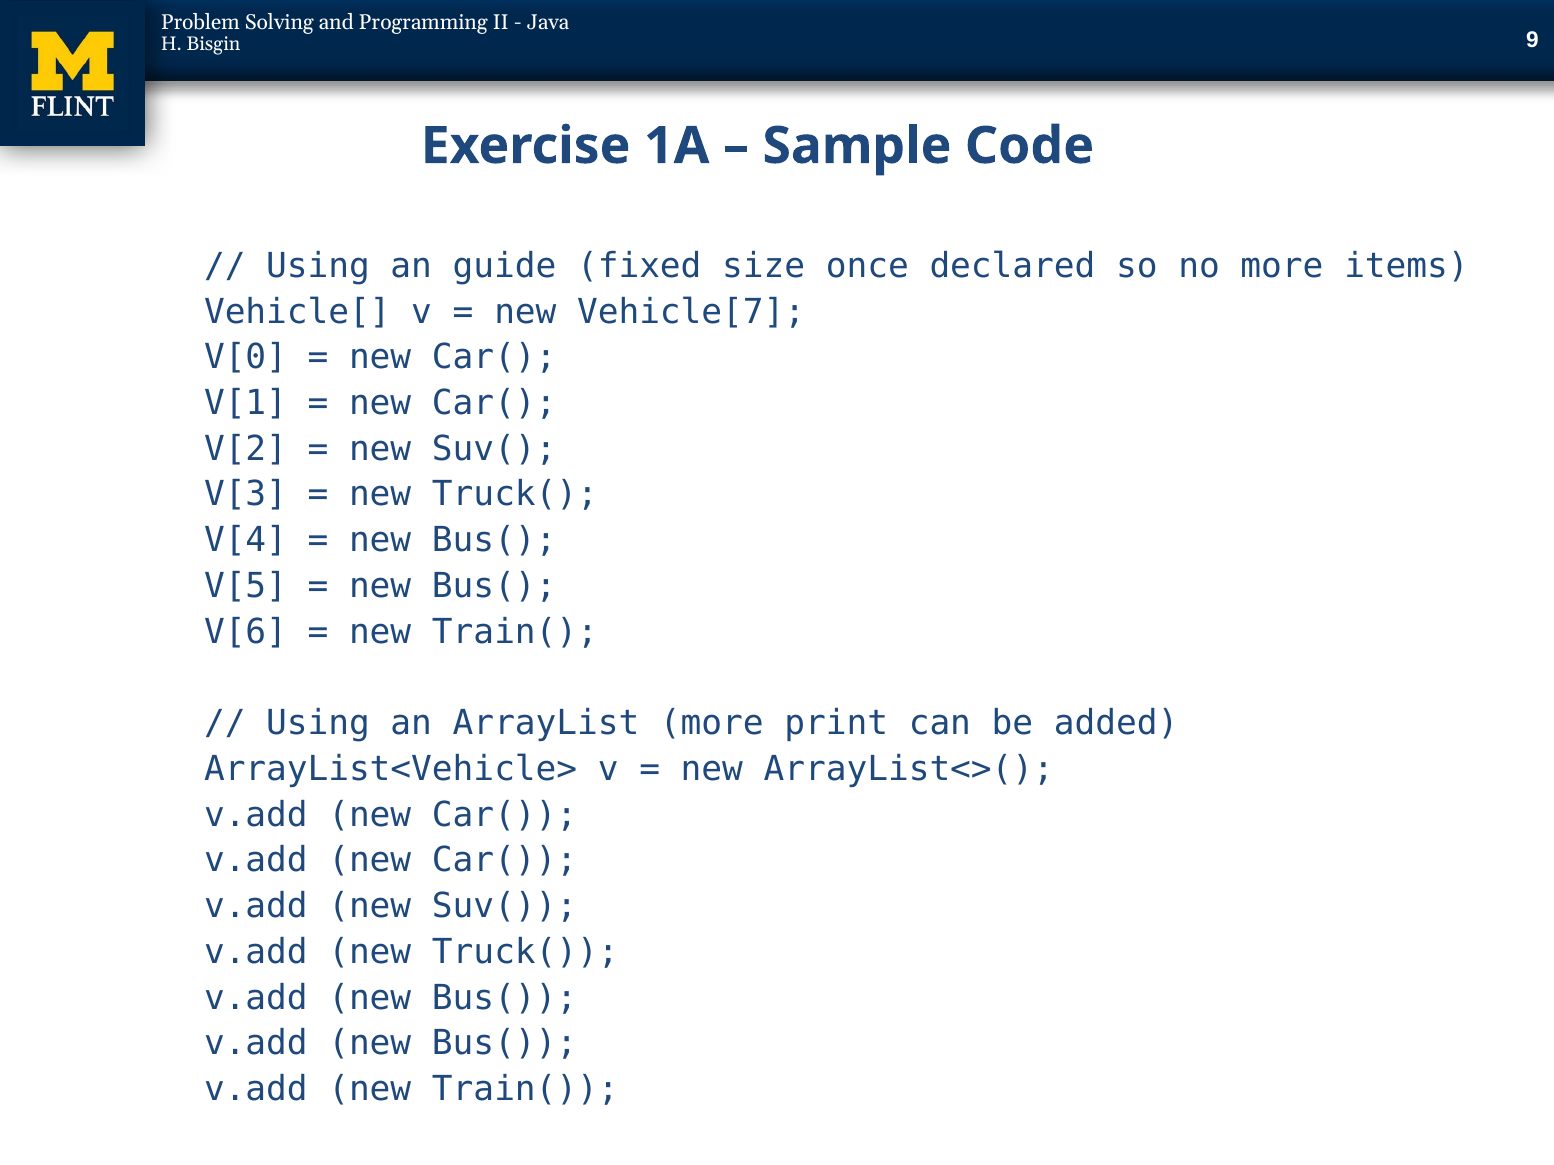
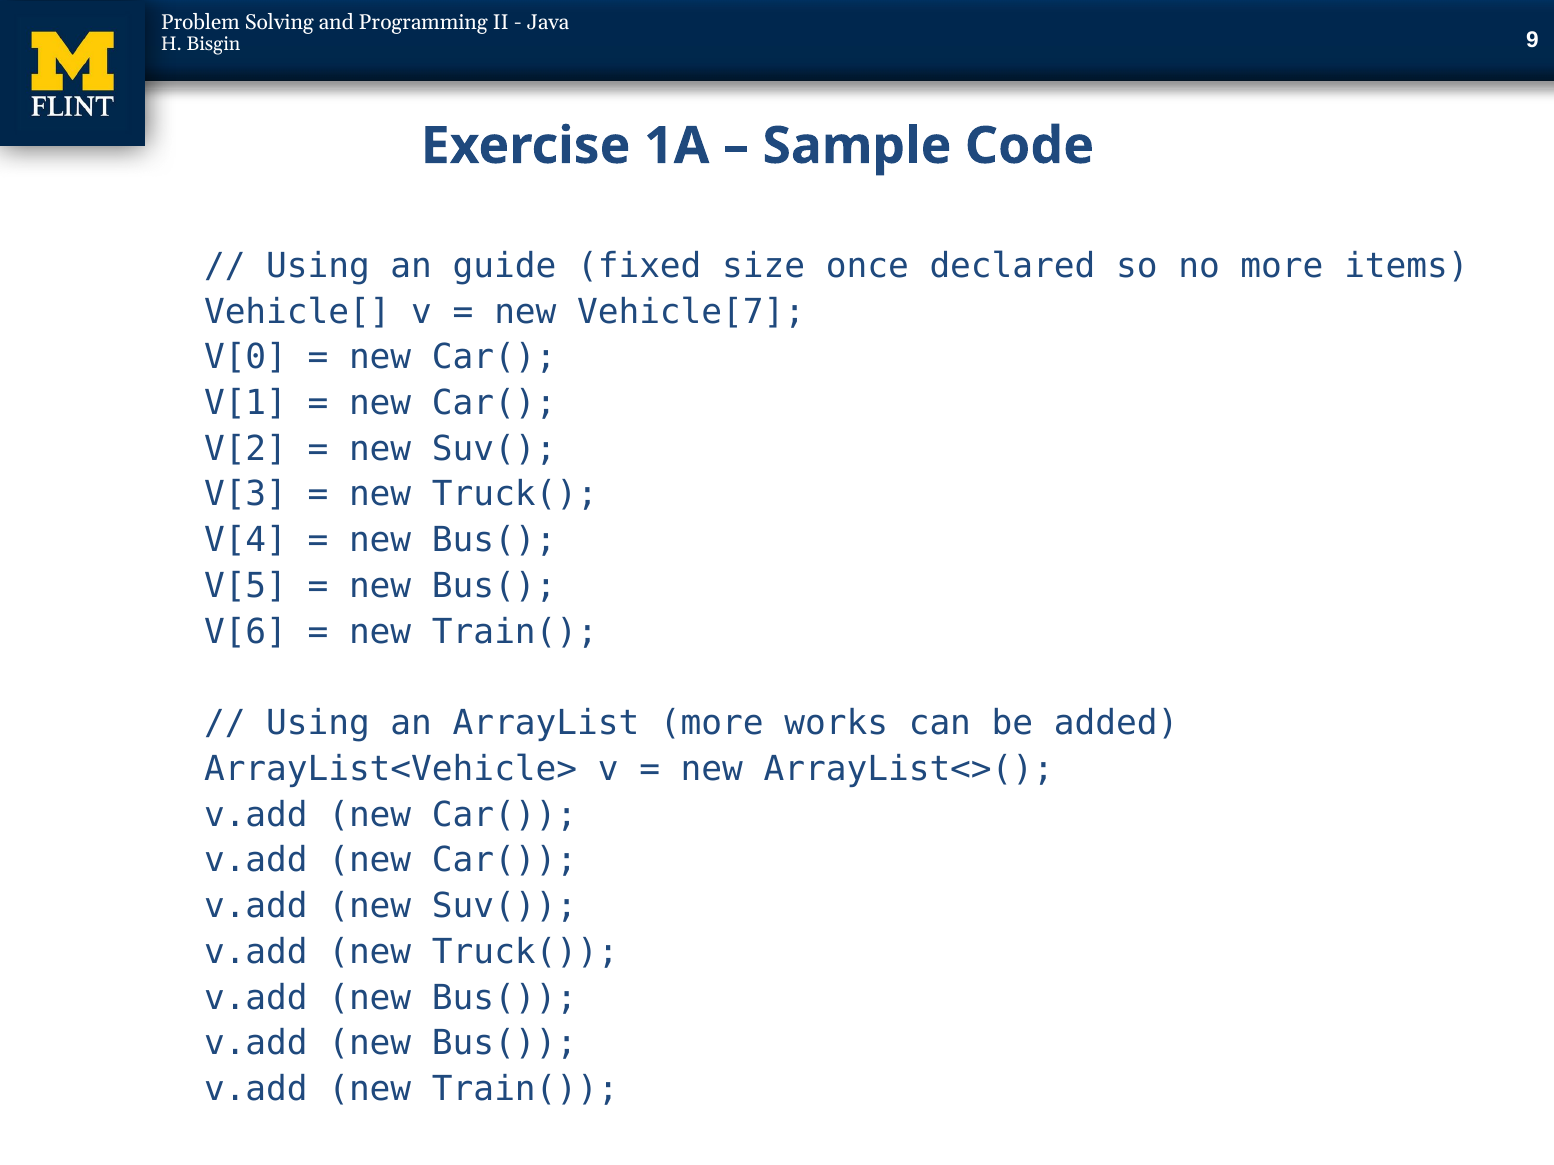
print: print -> works
